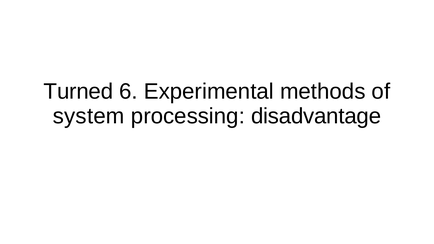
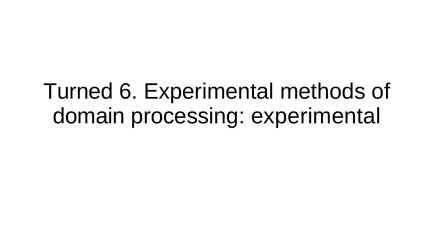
system: system -> domain
processing disadvantage: disadvantage -> experimental
